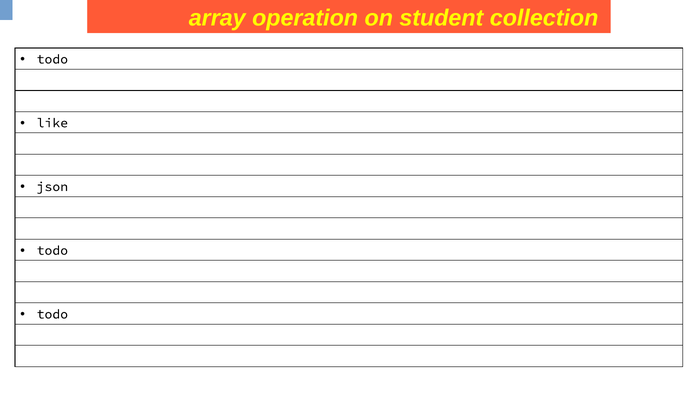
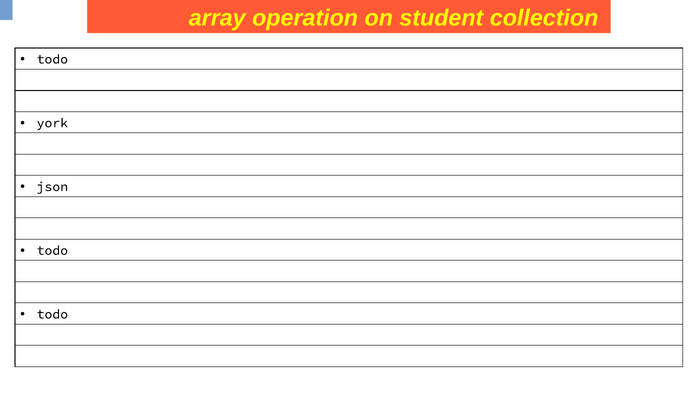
like: like -> york
